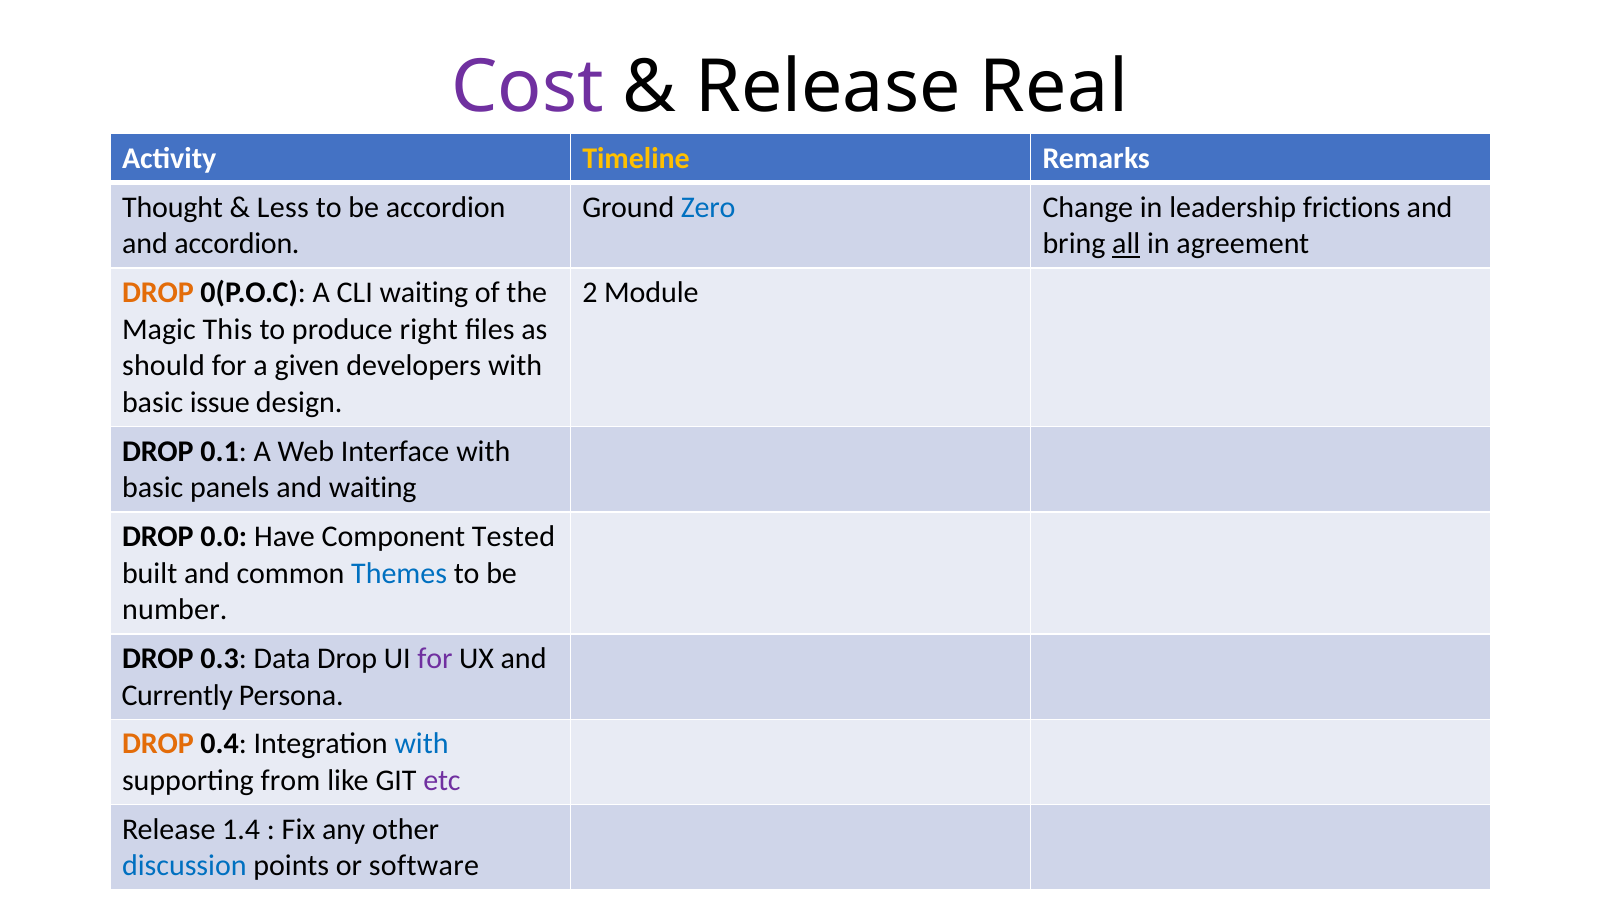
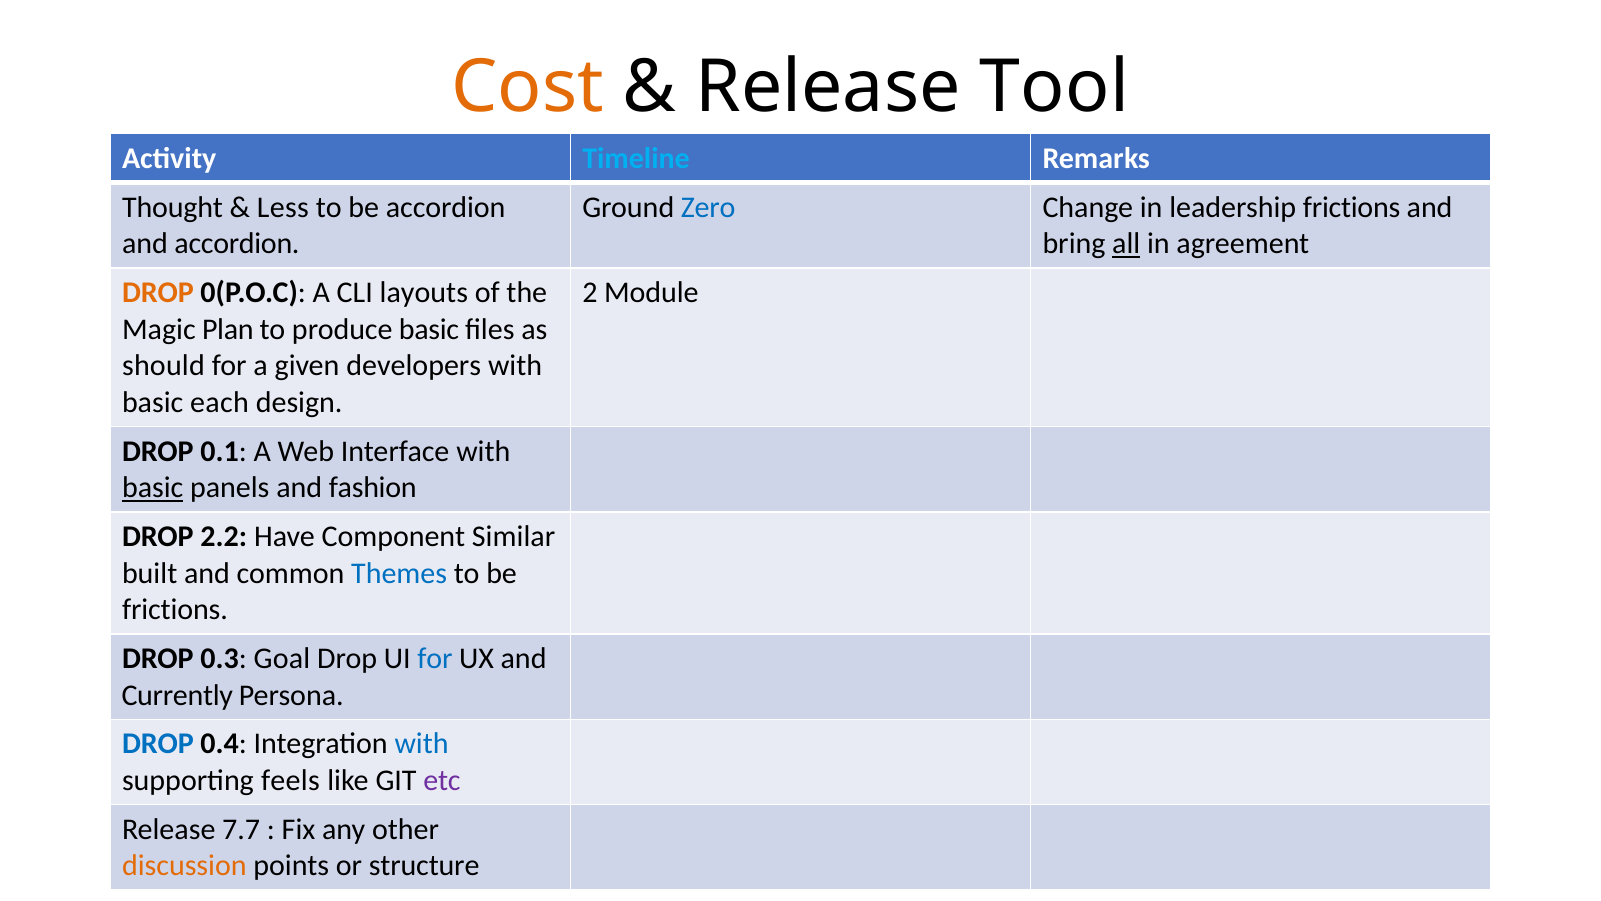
Cost colour: purple -> orange
Real: Real -> Tool
Timeline colour: yellow -> light blue
CLI waiting: waiting -> layouts
This: This -> Plan
produce right: right -> basic
issue: issue -> each
basic at (153, 488) underline: none -> present
and waiting: waiting -> fashion
0.0: 0.0 -> 2.2
Tested: Tested -> Similar
number at (175, 610): number -> frictions
Data: Data -> Goal
for at (435, 658) colour: purple -> blue
DROP at (158, 744) colour: orange -> blue
from: from -> feels
1.4: 1.4 -> 7.7
discussion colour: blue -> orange
software: software -> structure
